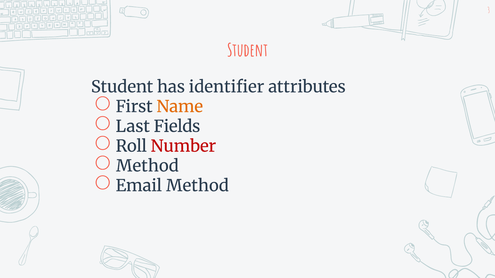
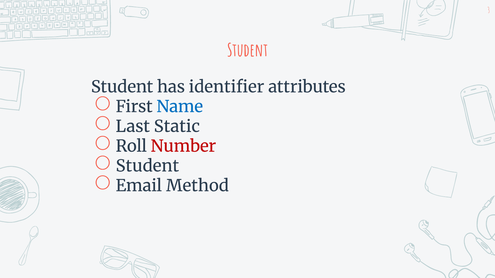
Name colour: orange -> blue
Fields: Fields -> Static
Method at (147, 166): Method -> Student
